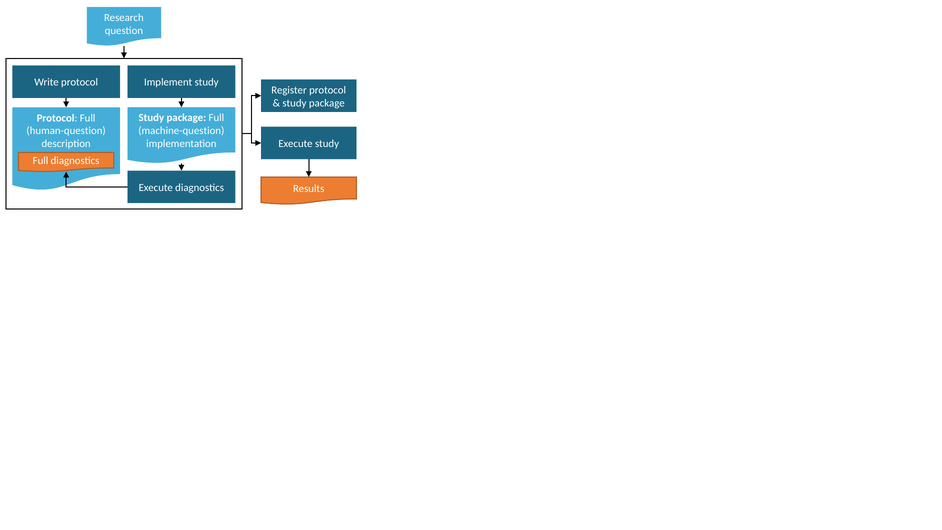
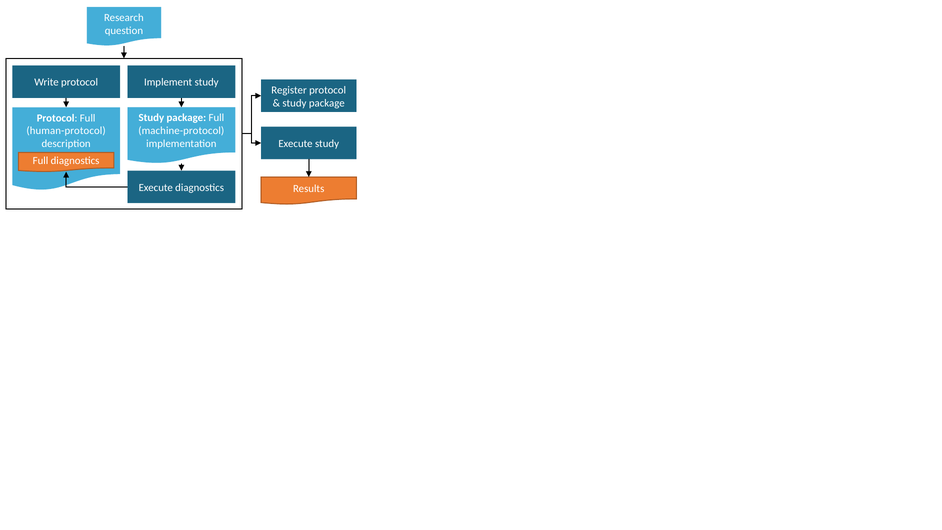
machine-question: machine-question -> machine-protocol
human-question: human-question -> human-protocol
